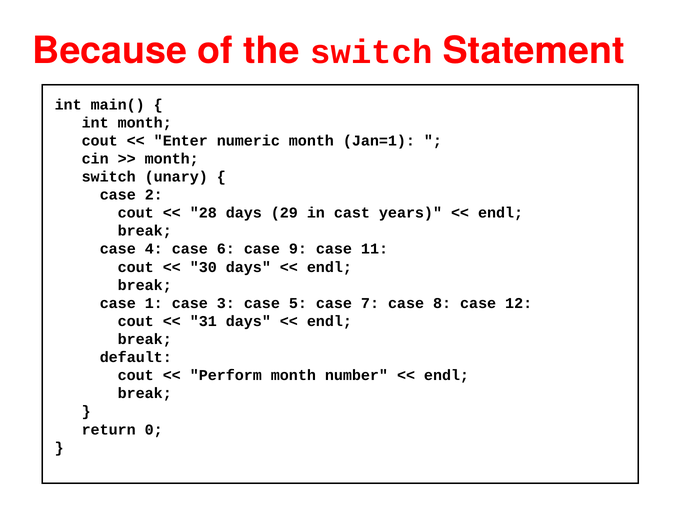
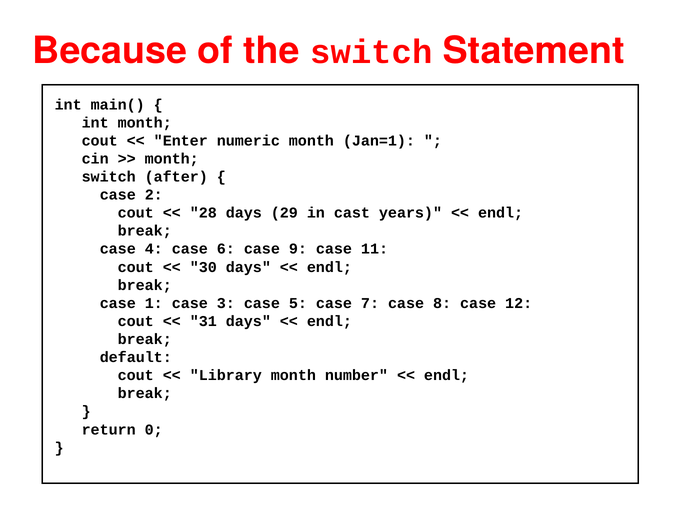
unary: unary -> after
Perform: Perform -> Library
